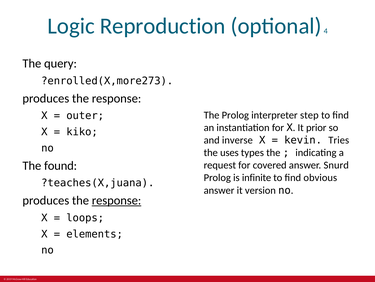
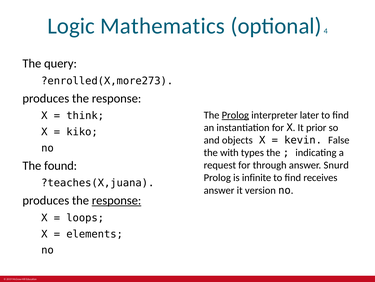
Reproduction: Reproduction -> Mathematics
Prolog at (235, 115) underline: none -> present
step: step -> later
outer: outer -> think
inverse: inverse -> objects
Tries: Tries -> False
uses: uses -> with
covered: covered -> through
obvious: obvious -> receives
